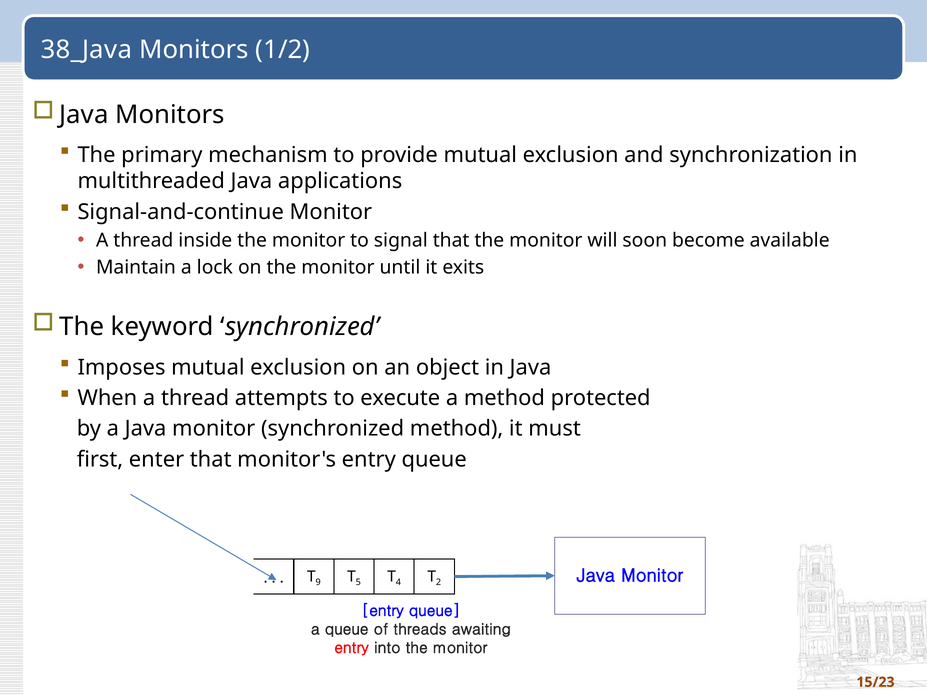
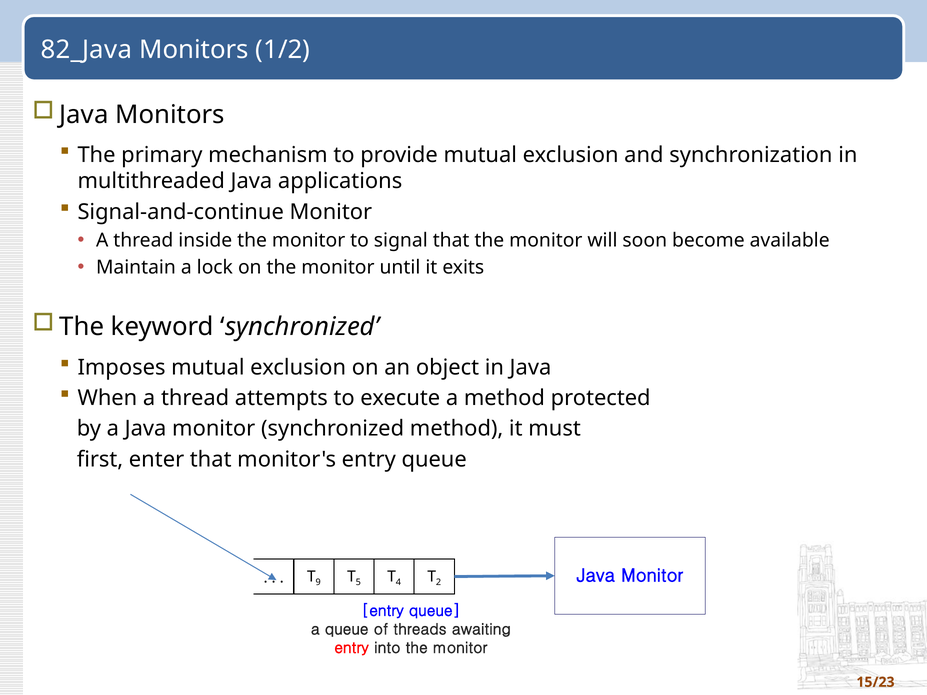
38_Java: 38_Java -> 82_Java
